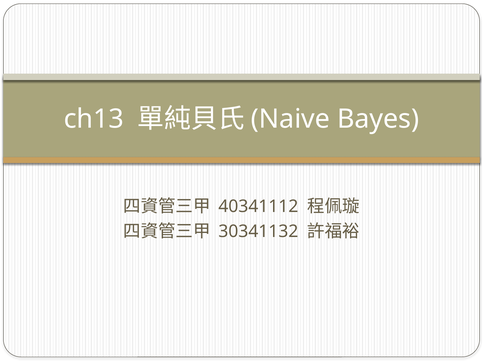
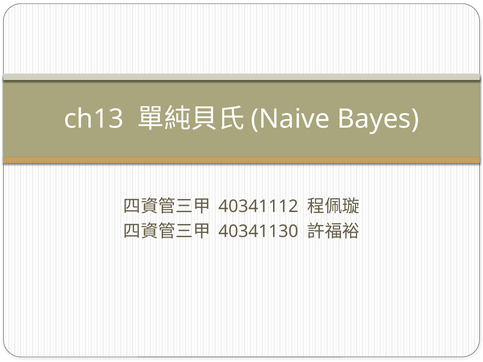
30341132: 30341132 -> 40341130
